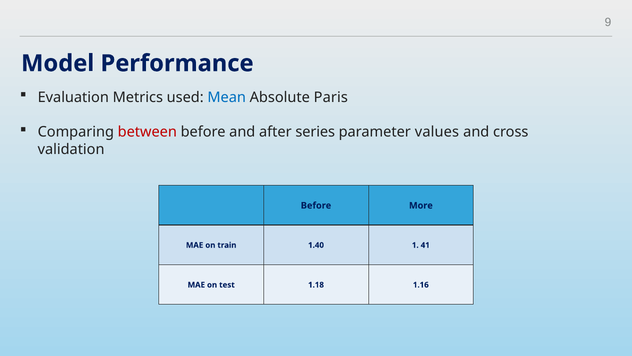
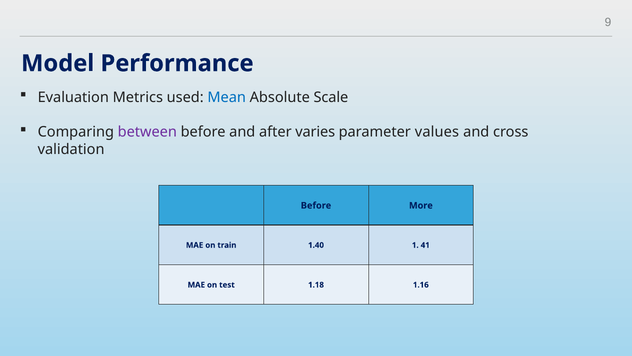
Paris: Paris -> Scale
between colour: red -> purple
series: series -> varies
